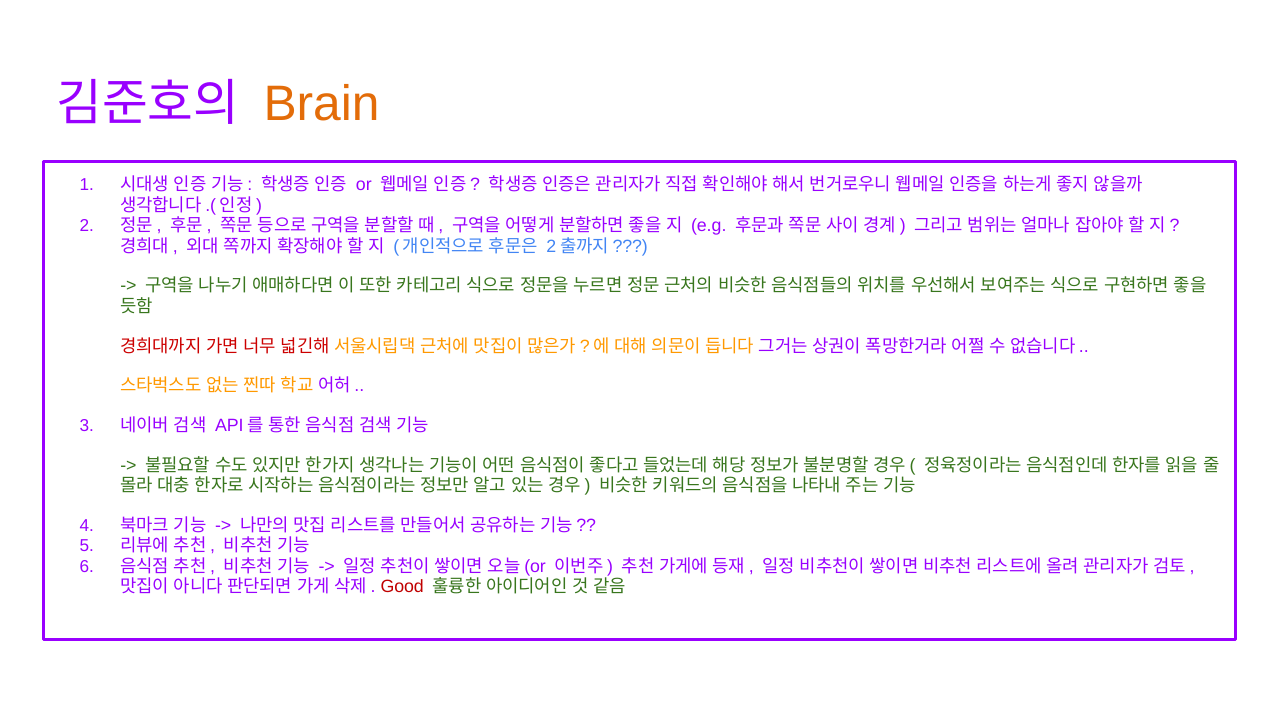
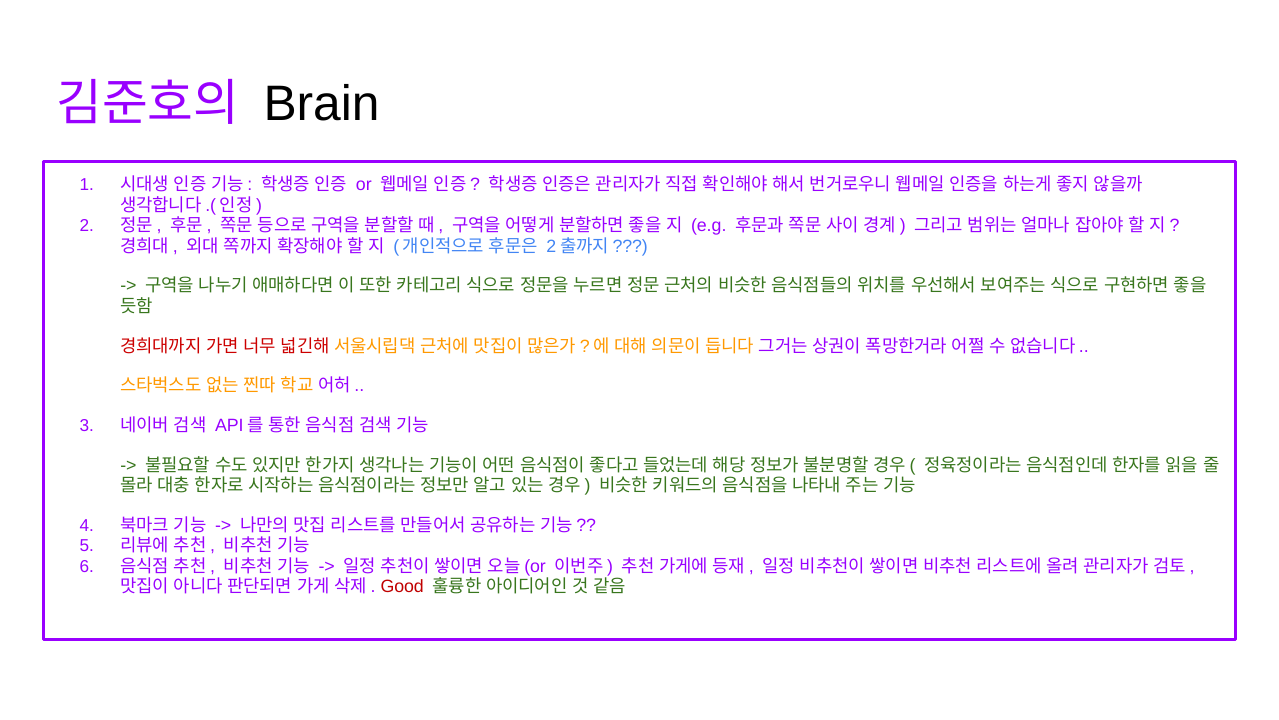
Brain colour: orange -> black
